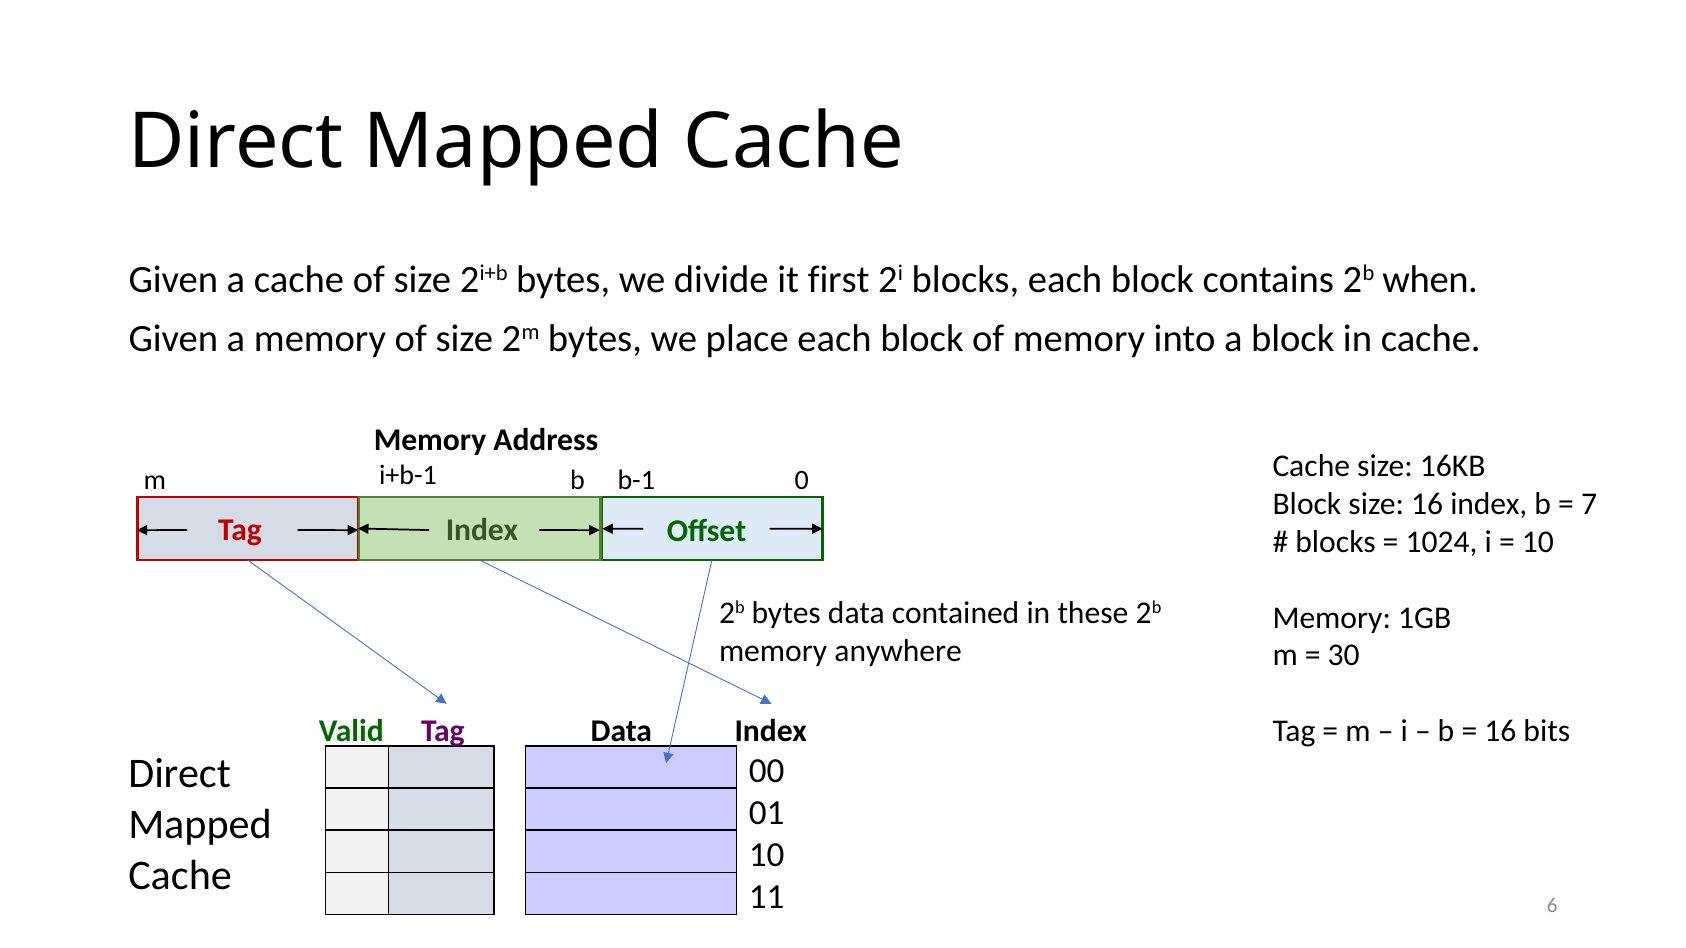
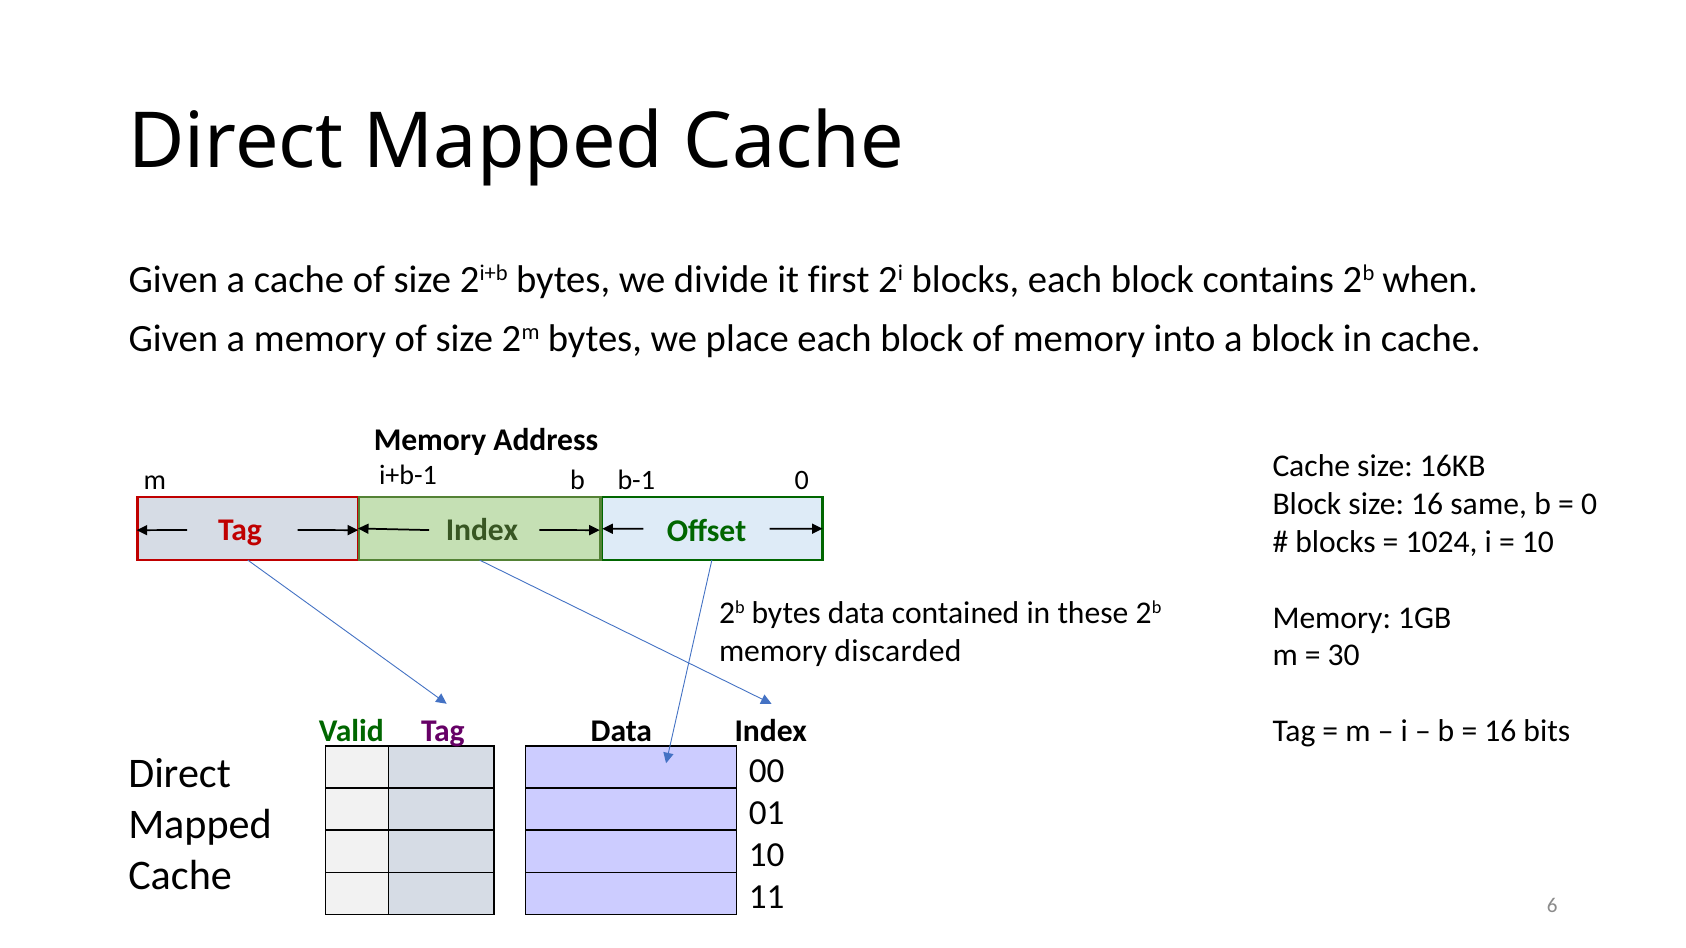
16 index: index -> same
7 at (1589, 504): 7 -> 0
anywhere: anywhere -> discarded
